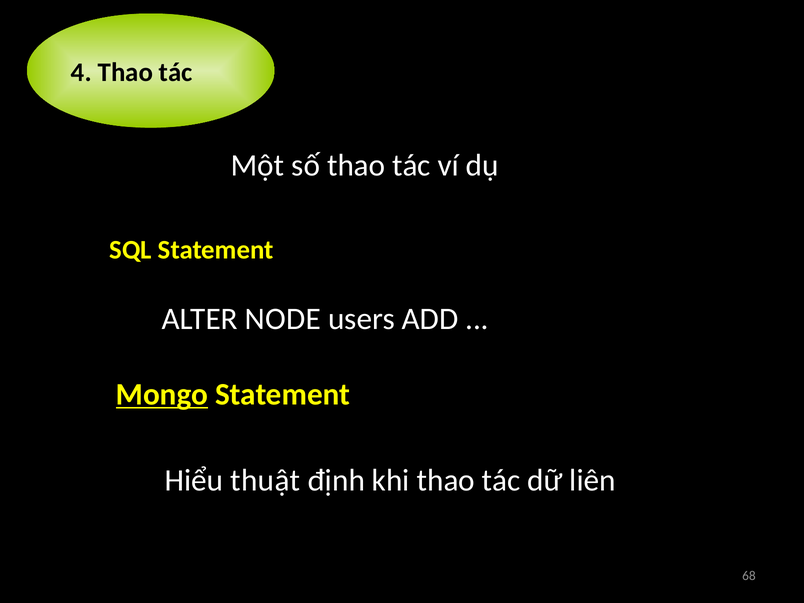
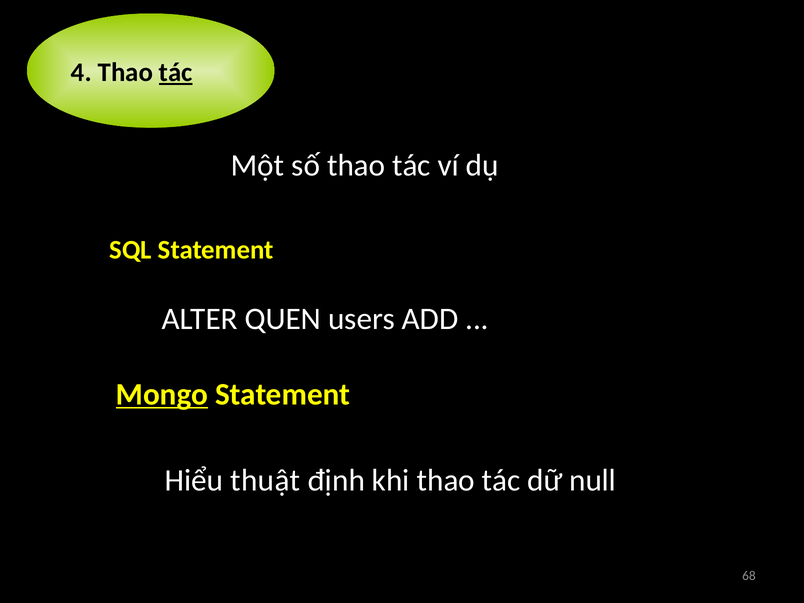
tác at (176, 72) underline: none -> present
NODE: NODE -> QUEN
liên: liên -> null
